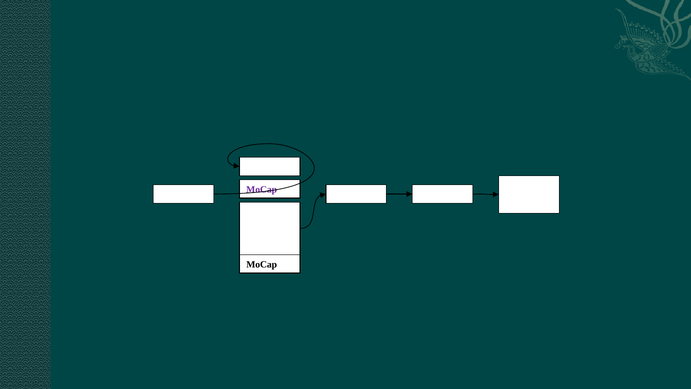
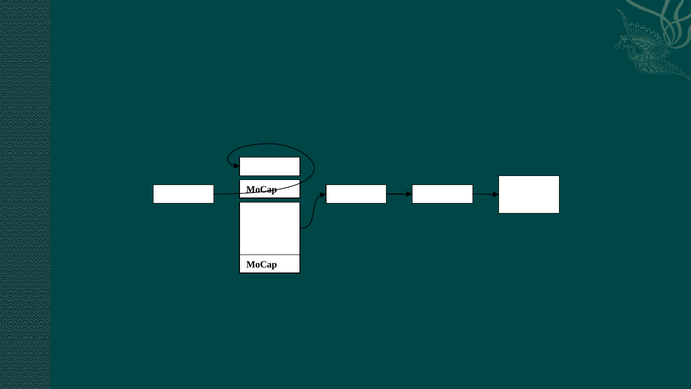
MoCap at (262, 189) colour: purple -> black
